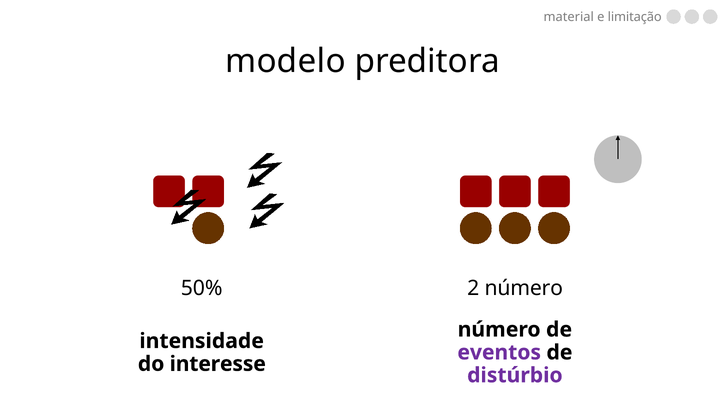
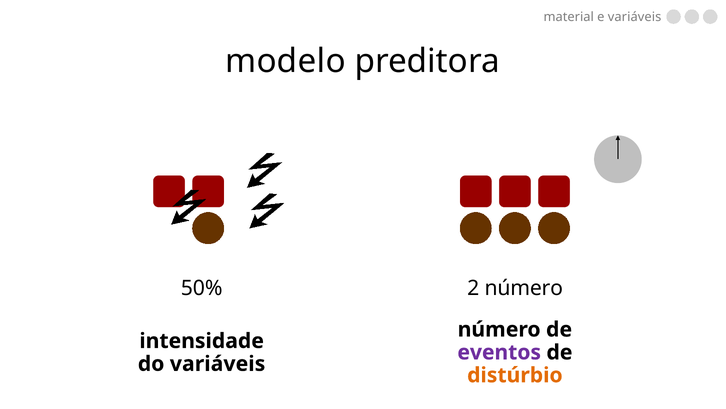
e limitação: limitação -> variáveis
do interesse: interesse -> variáveis
distúrbio colour: purple -> orange
